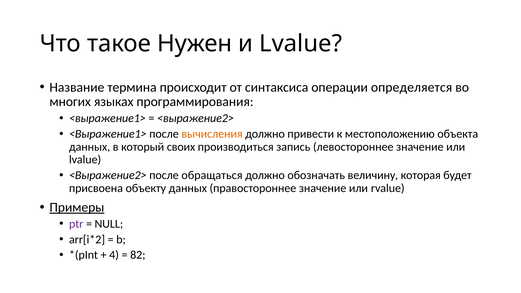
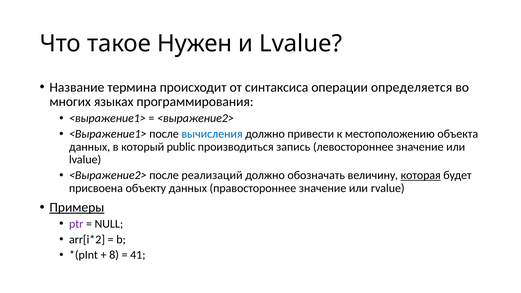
вычисления colour: orange -> blue
своих: своих -> public
обращаться: обращаться -> реализаций
которая underline: none -> present
4: 4 -> 8
82: 82 -> 41
